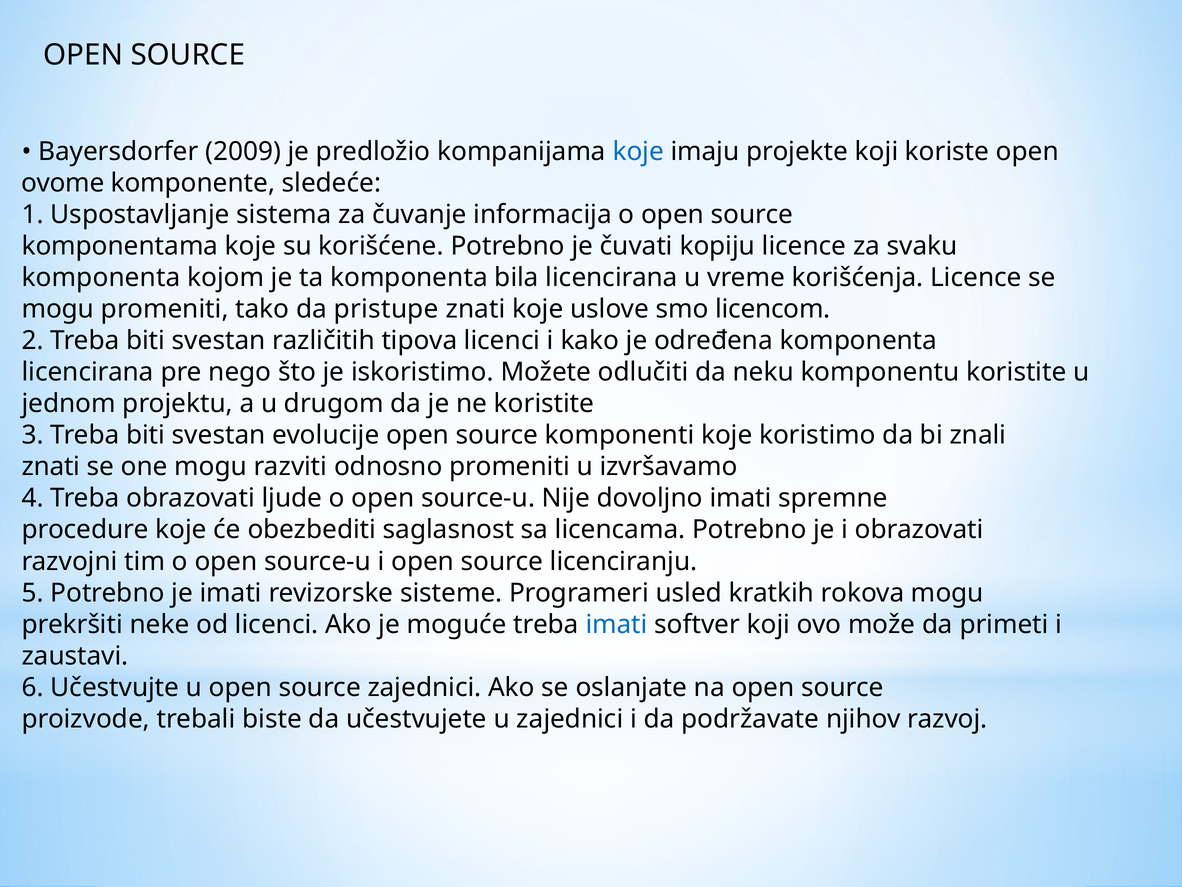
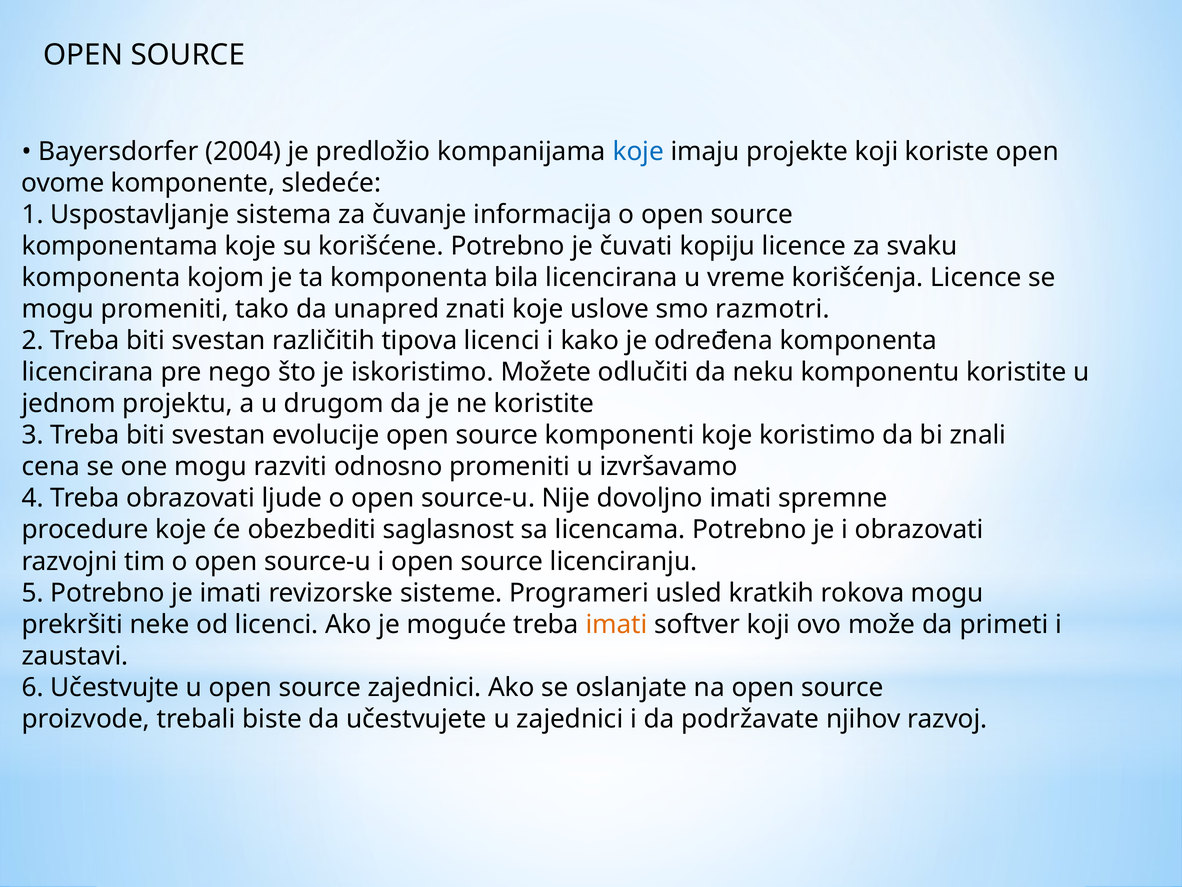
2009: 2009 -> 2004
pristupe: pristupe -> unapred
licencom: licencom -> razmotri
znati at (51, 467): znati -> cena
imati at (617, 624) colour: blue -> orange
